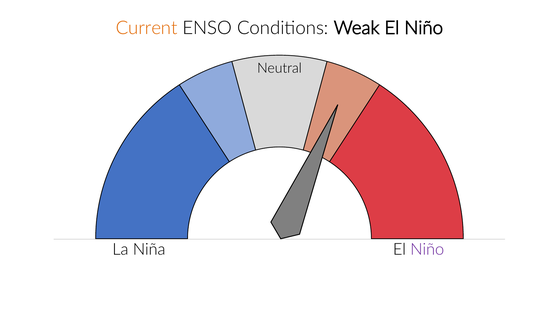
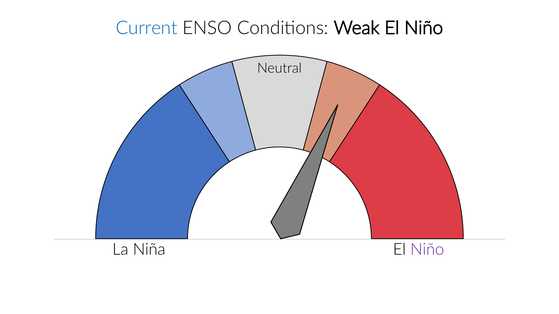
Current colour: orange -> blue
